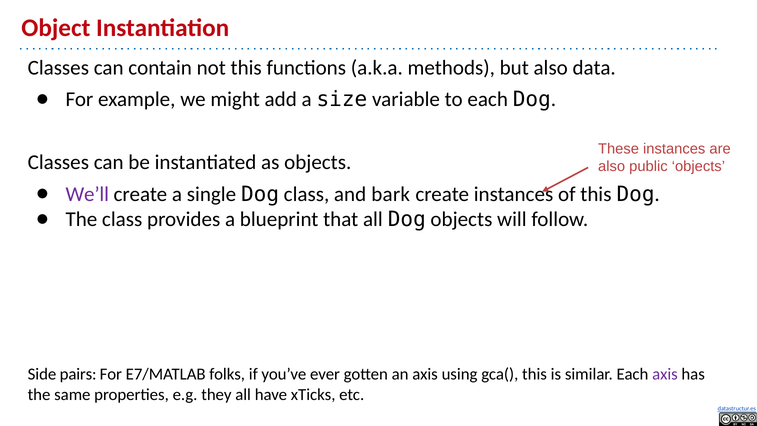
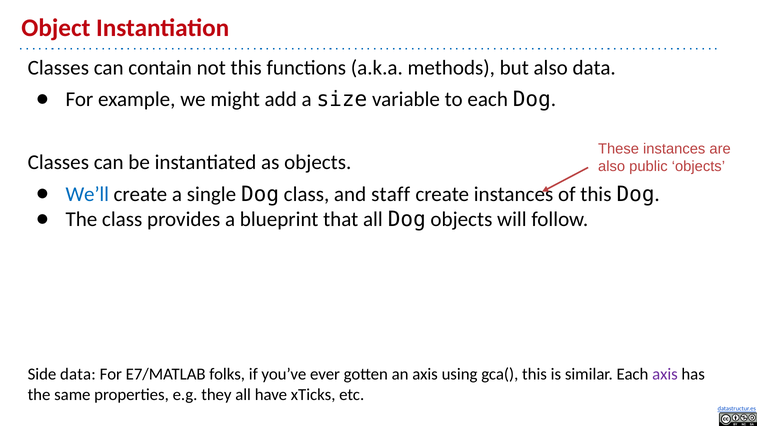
We’ll colour: purple -> blue
bark: bark -> staff
Side pairs: pairs -> data
